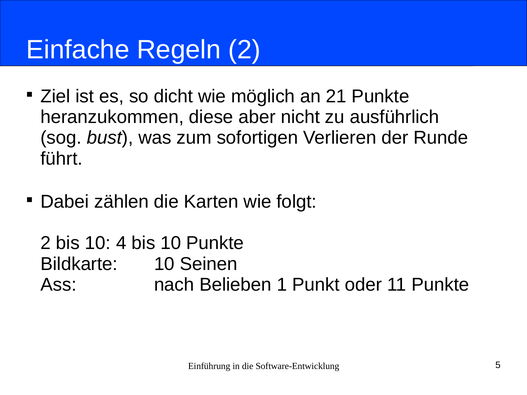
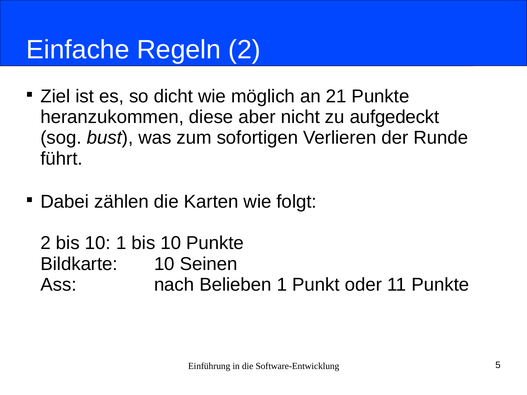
ausführlich: ausführlich -> aufgedeckt
10 4: 4 -> 1
